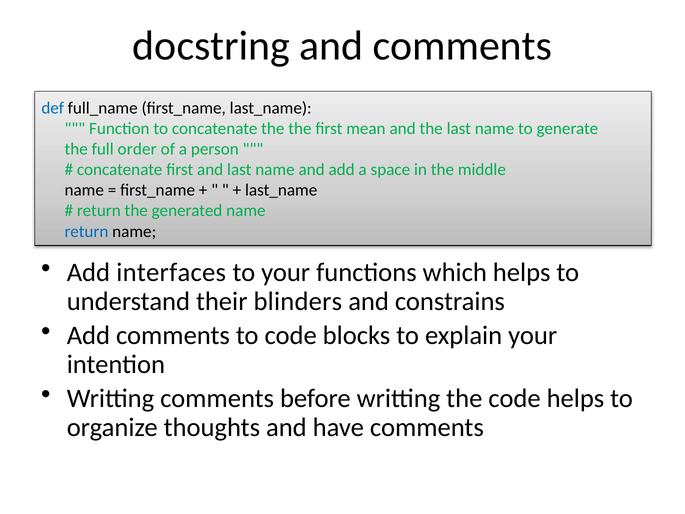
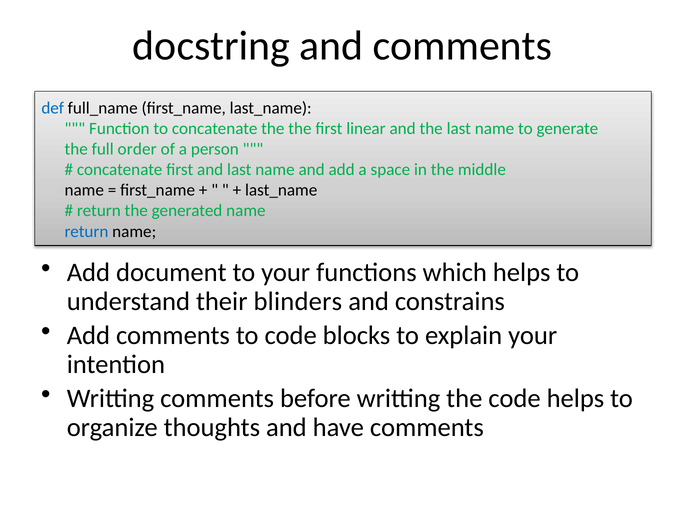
mean: mean -> linear
interfaces: interfaces -> document
